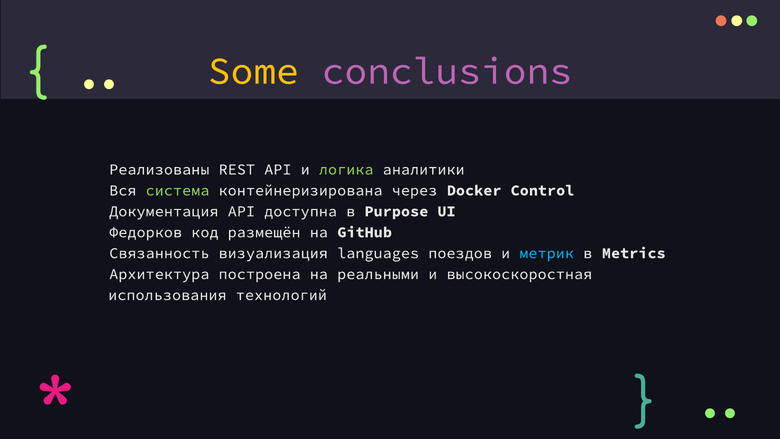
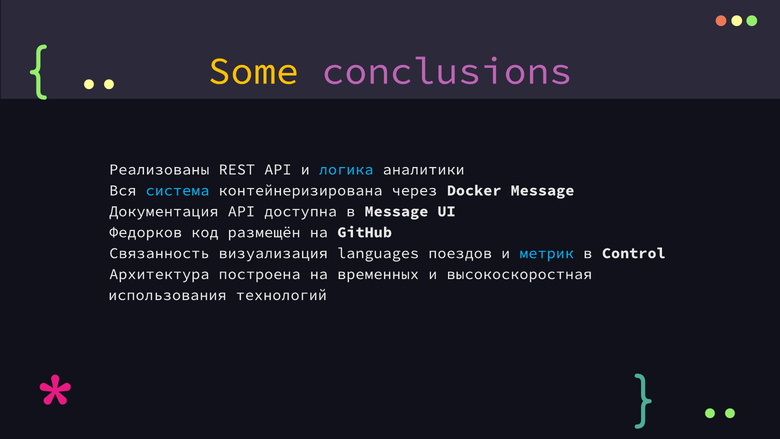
логика colour: light green -> light blue
система colour: light green -> light blue
Docker Control: Control -> Message
в Purpose: Purpose -> Message
Metrics: Metrics -> Control
реальными: реальными -> временных
